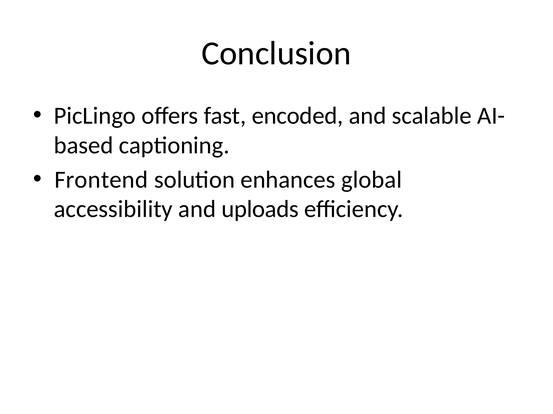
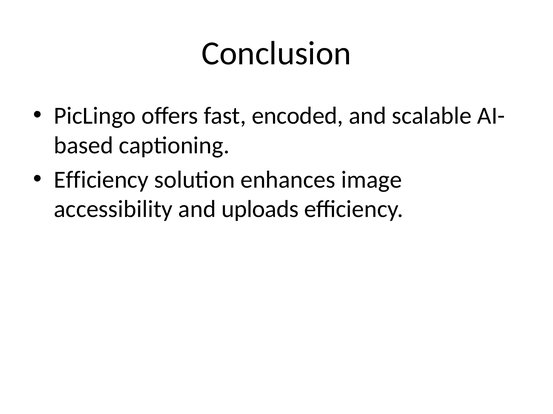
Frontend at (101, 180): Frontend -> Efficiency
global: global -> image
